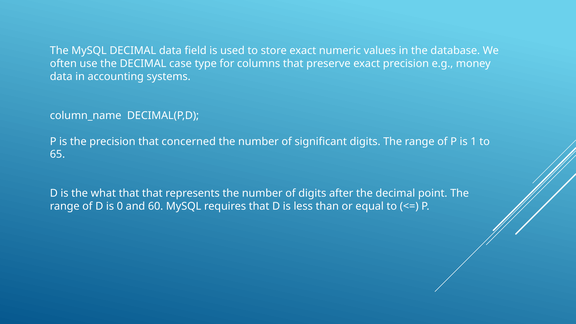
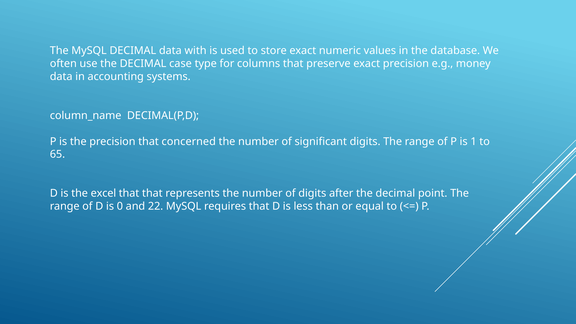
field: field -> with
what: what -> excel
60: 60 -> 22
